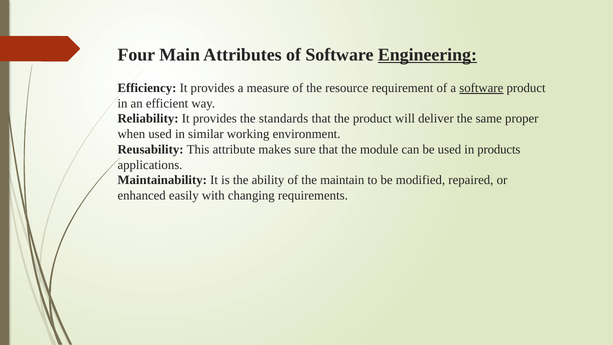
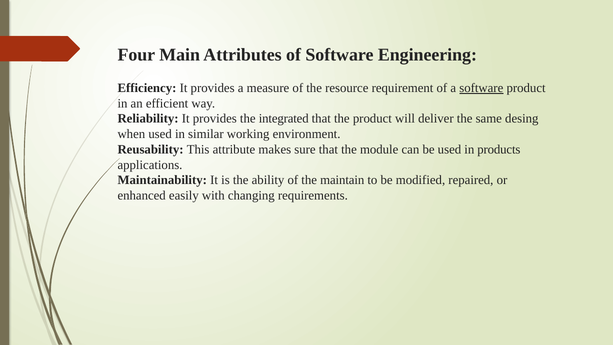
Engineering underline: present -> none
standards: standards -> integrated
proper: proper -> desing
